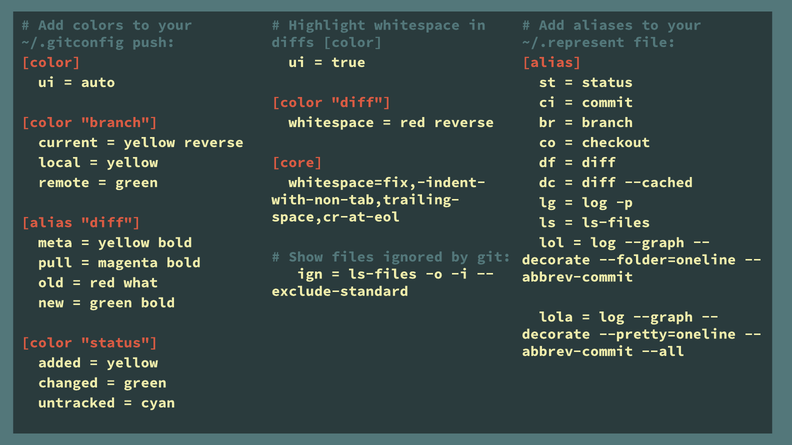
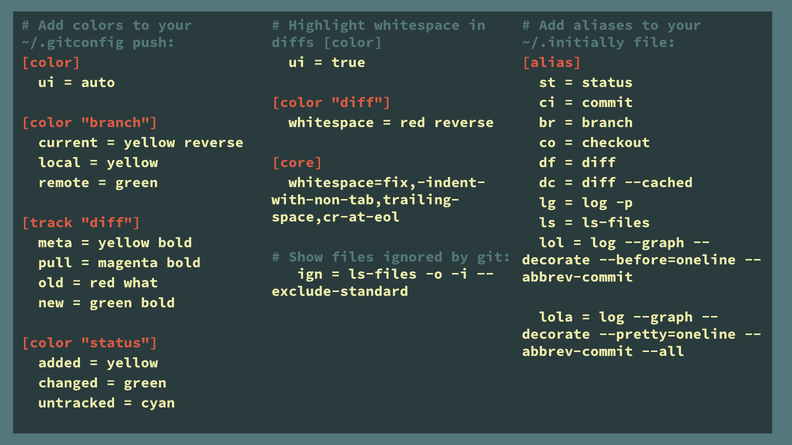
~/.represent: ~/.represent -> ~/.initially
alias at (47, 223): alias -> track
--folder=oneline: --folder=oneline -> --before=oneline
